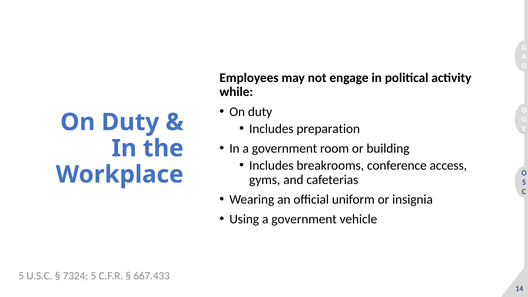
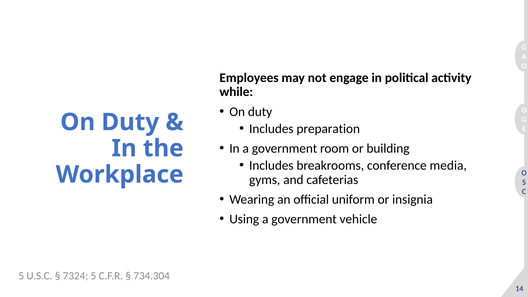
access: access -> media
667.433: 667.433 -> 734.304
